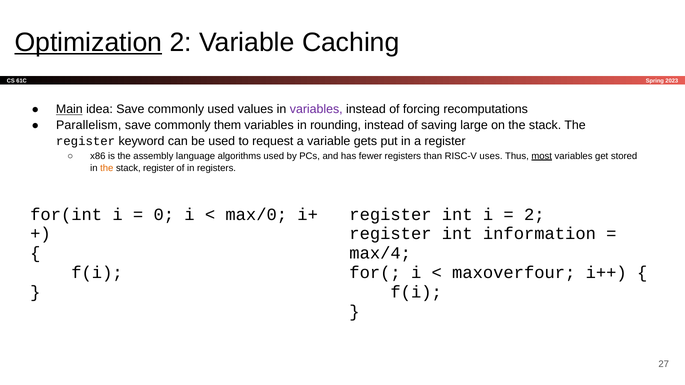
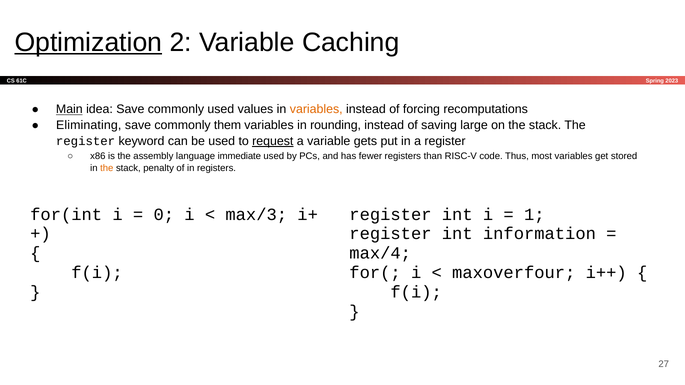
variables at (316, 109) colour: purple -> orange
Parallelism: Parallelism -> Eliminating
request underline: none -> present
algorithms: algorithms -> immediate
uses: uses -> code
most underline: present -> none
stack register: register -> penalty
max/0: max/0 -> max/3
2 at (534, 215): 2 -> 1
